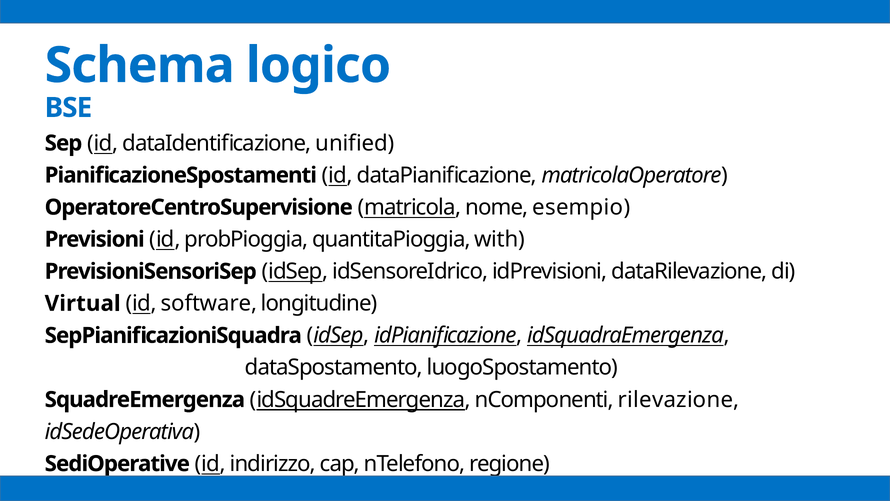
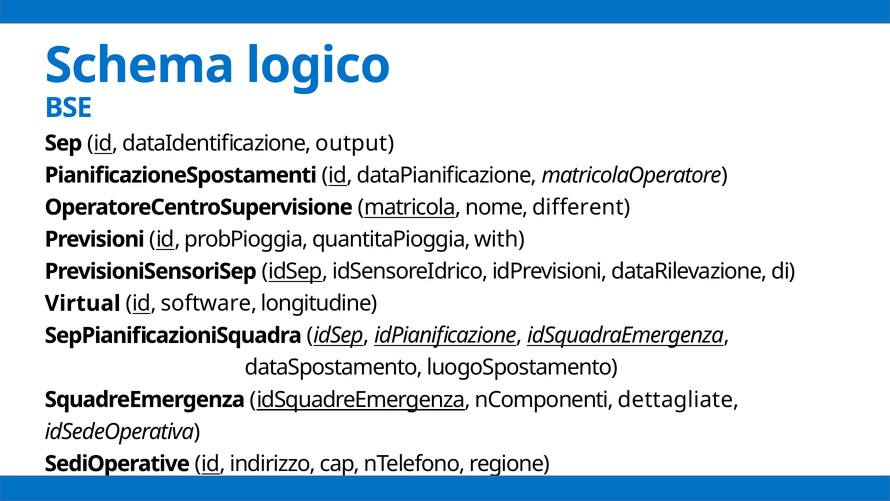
unified: unified -> output
esempio: esempio -> different
rilevazione: rilevazione -> dettagliate
